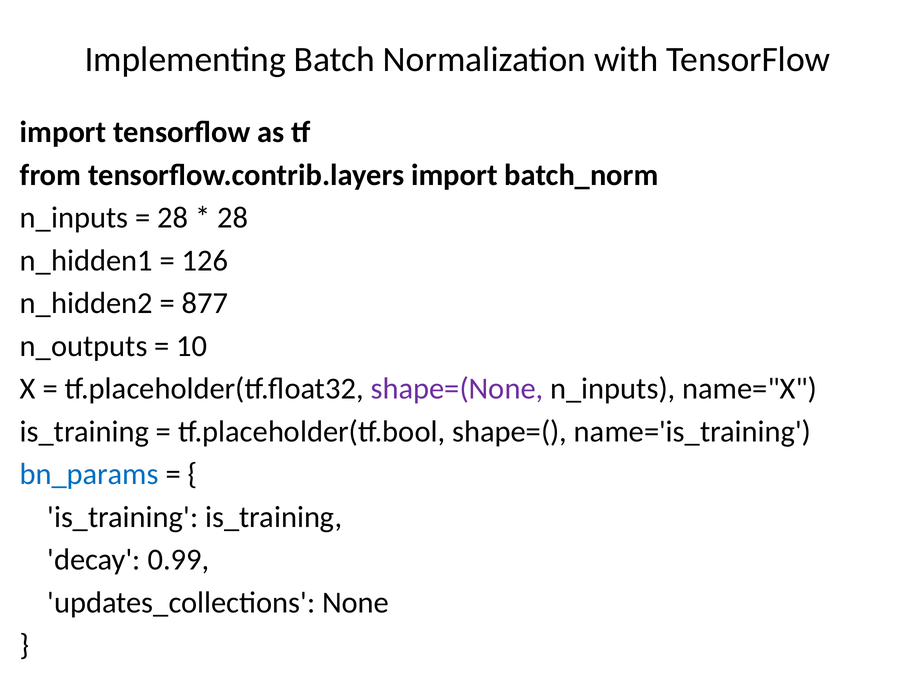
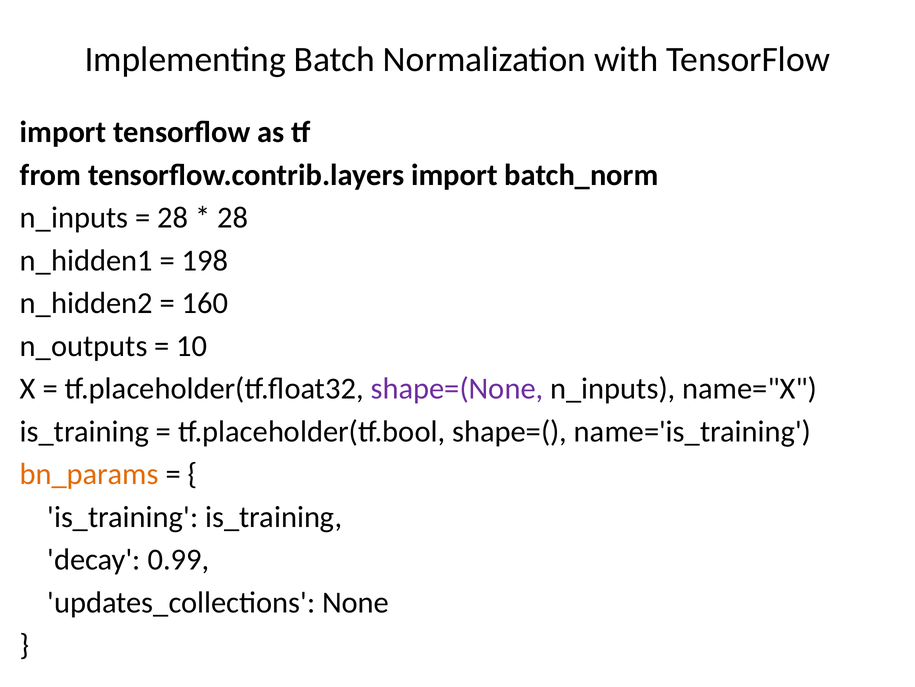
126: 126 -> 198
877: 877 -> 160
bn_params colour: blue -> orange
